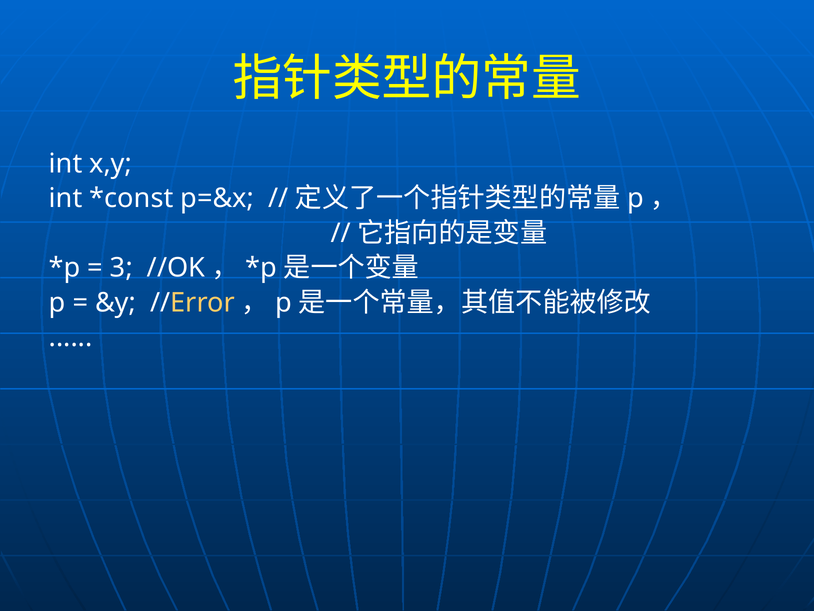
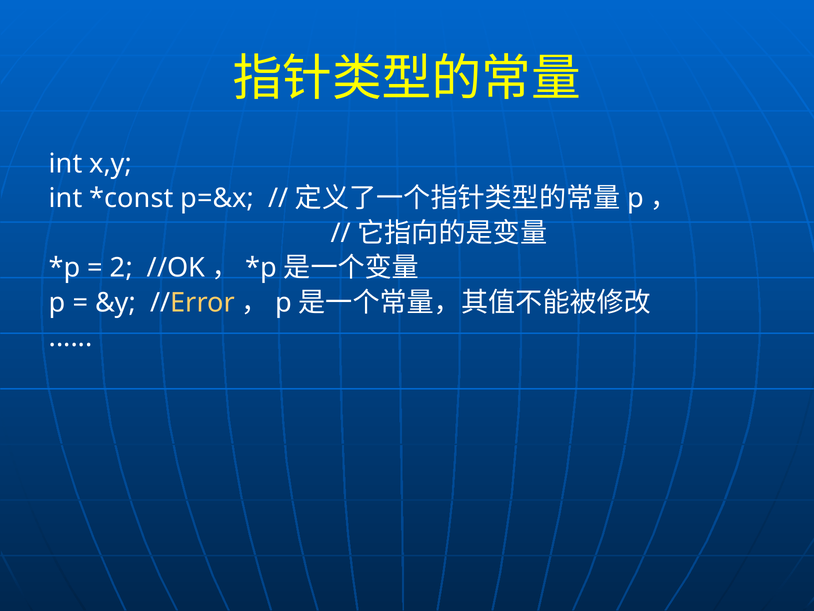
3: 3 -> 2
